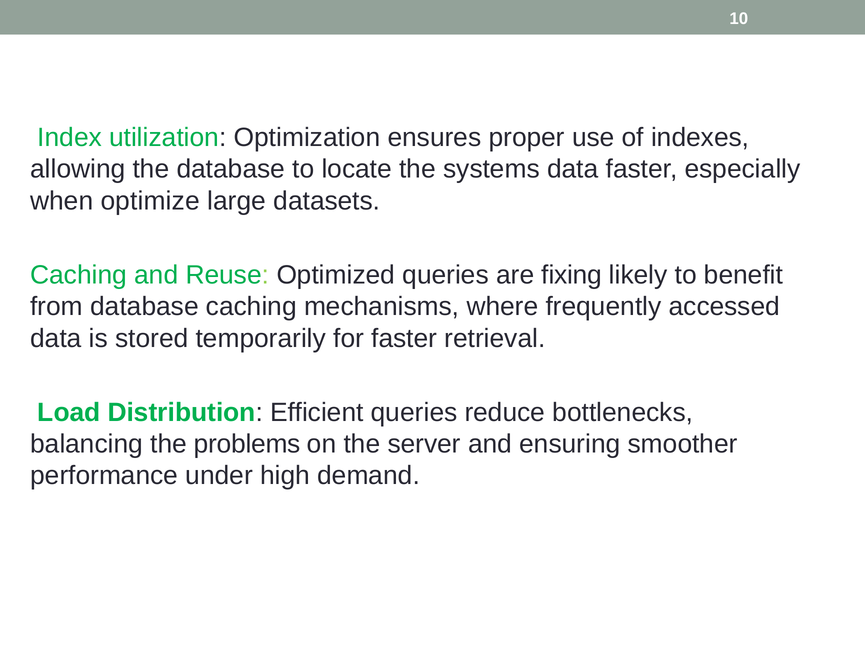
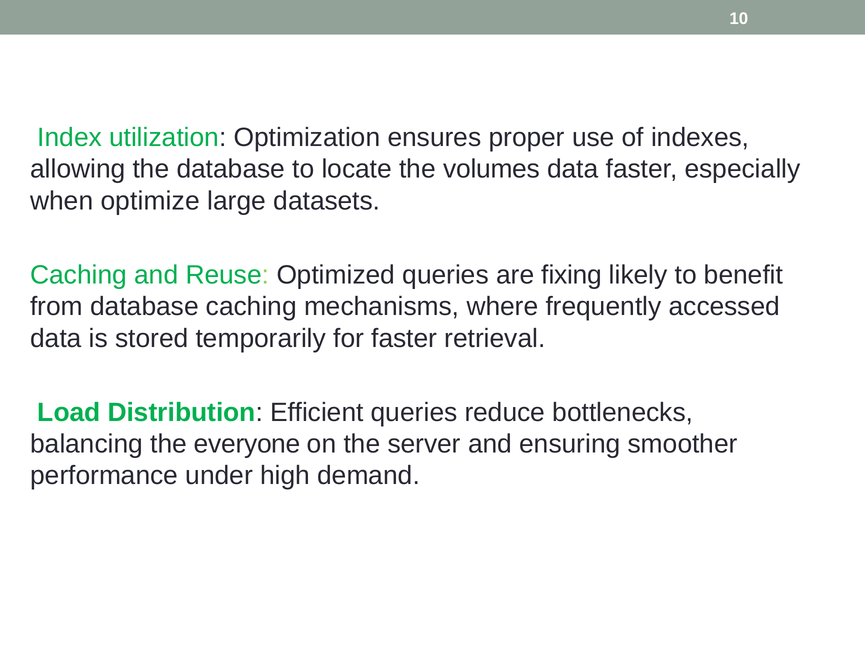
systems: systems -> volumes
problems: problems -> everyone
